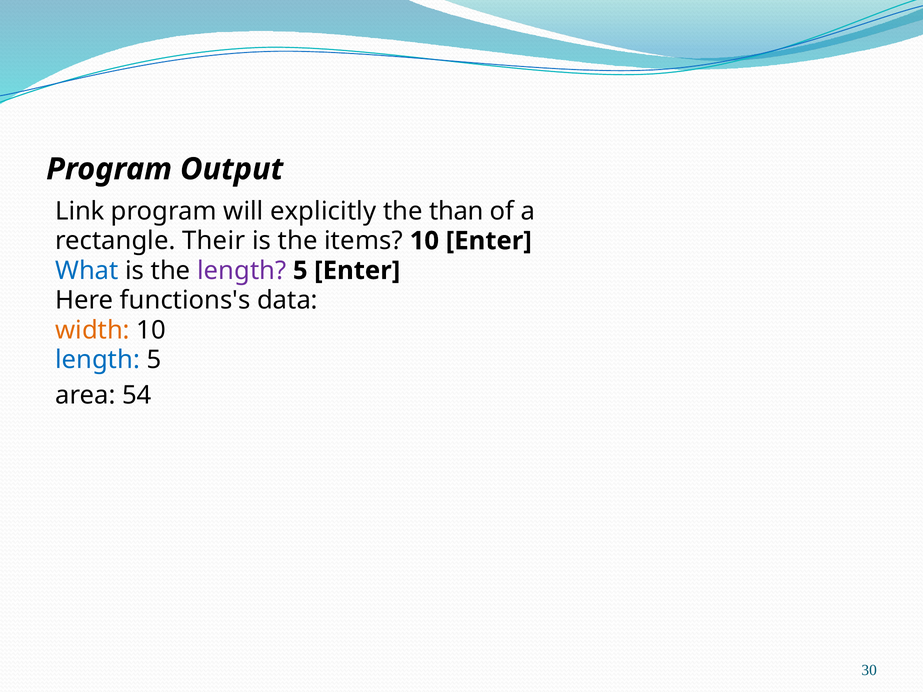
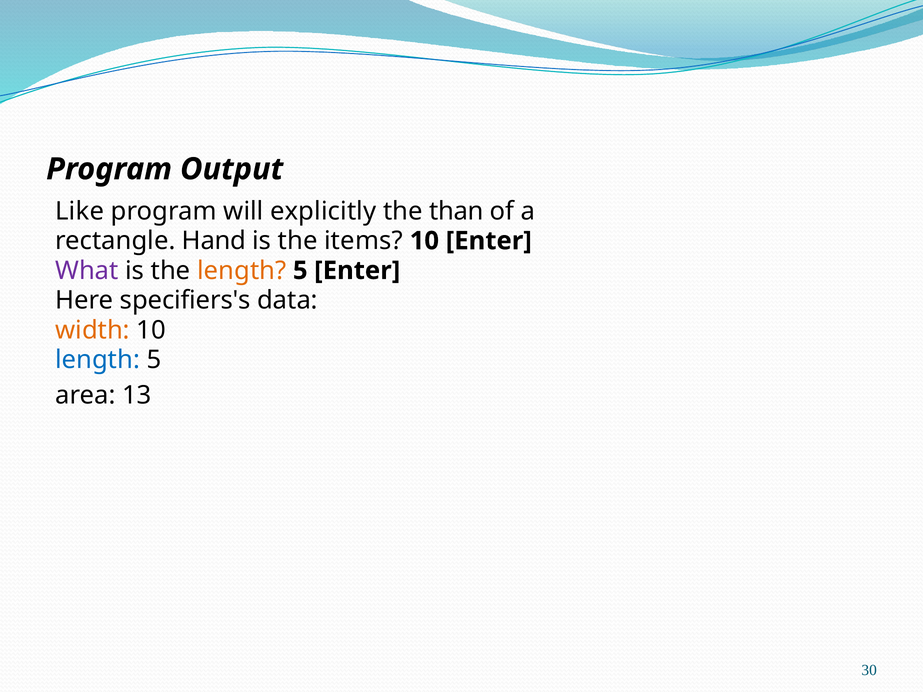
Link: Link -> Like
Their: Their -> Hand
What colour: blue -> purple
length at (242, 271) colour: purple -> orange
functions's: functions's -> specifiers's
54: 54 -> 13
